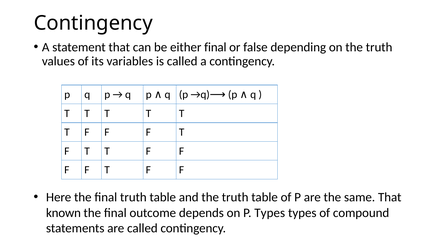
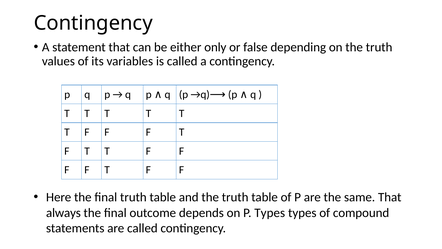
either final: final -> only
known: known -> always
